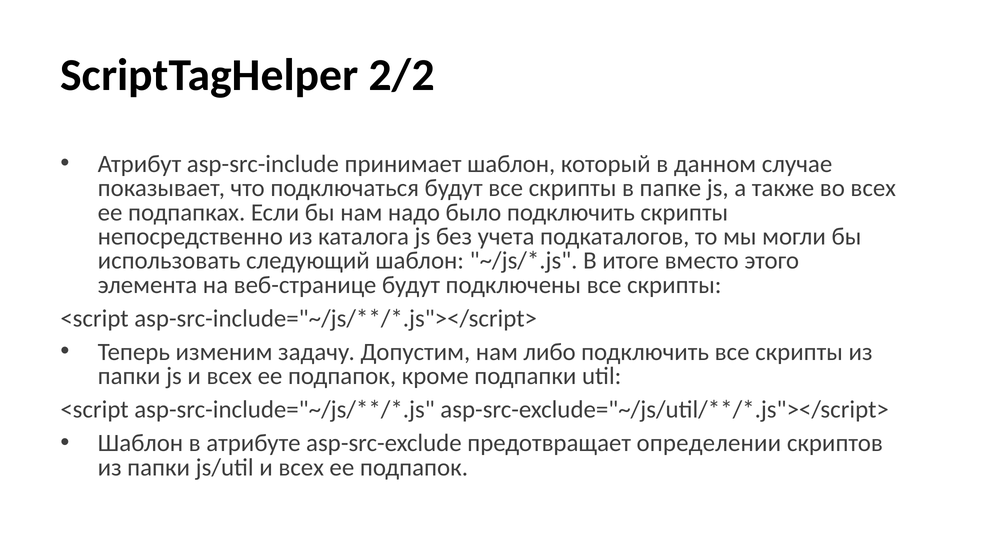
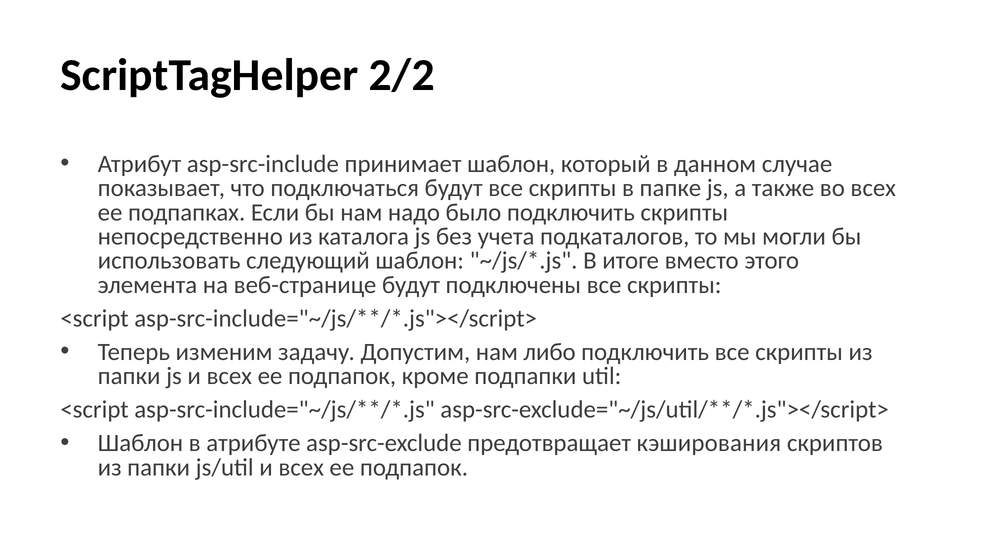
определении: определении -> кэширования
